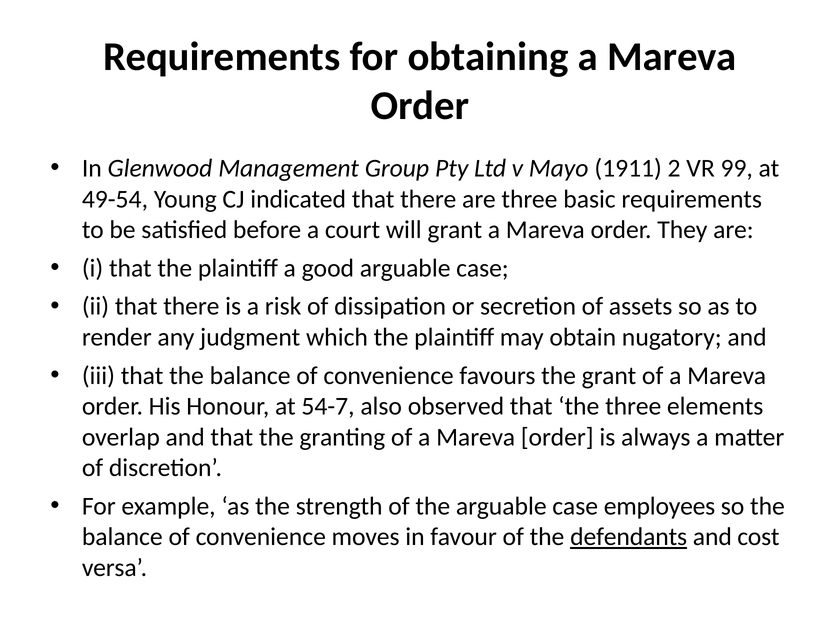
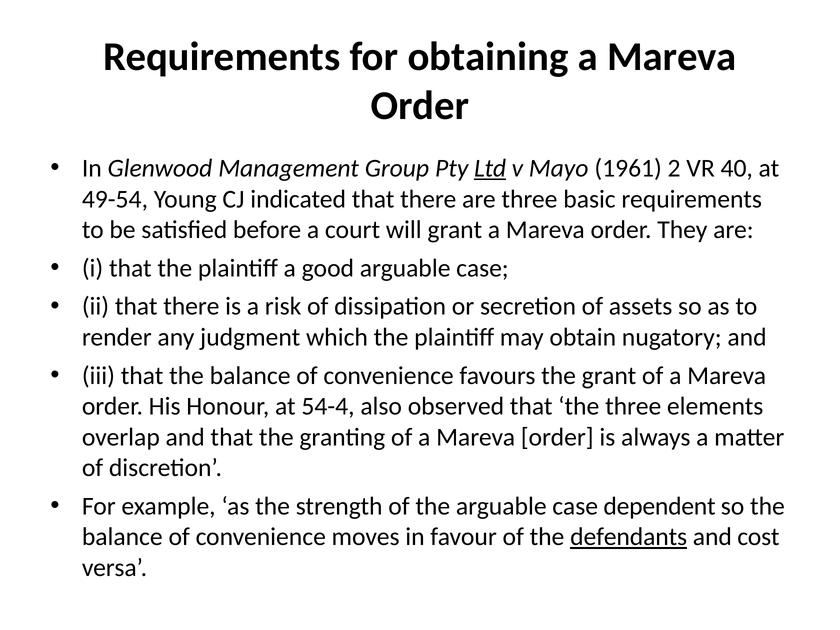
Ltd underline: none -> present
1911: 1911 -> 1961
99: 99 -> 40
54-7: 54-7 -> 54-4
employees: employees -> dependent
